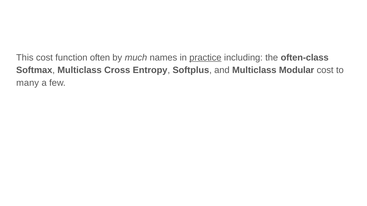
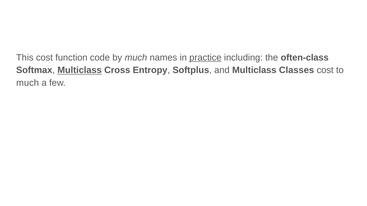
often: often -> code
Multiclass at (80, 70) underline: none -> present
Modular: Modular -> Classes
many at (28, 83): many -> much
